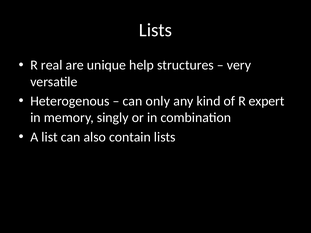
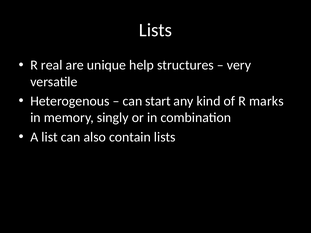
only: only -> start
expert: expert -> marks
